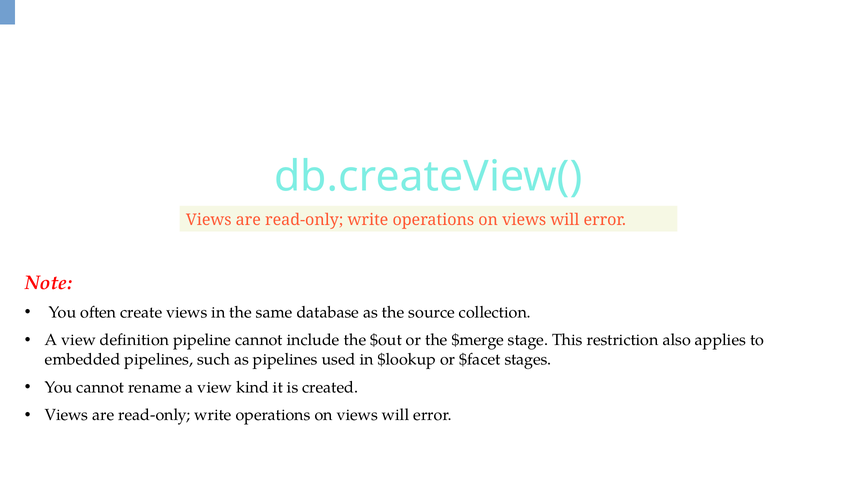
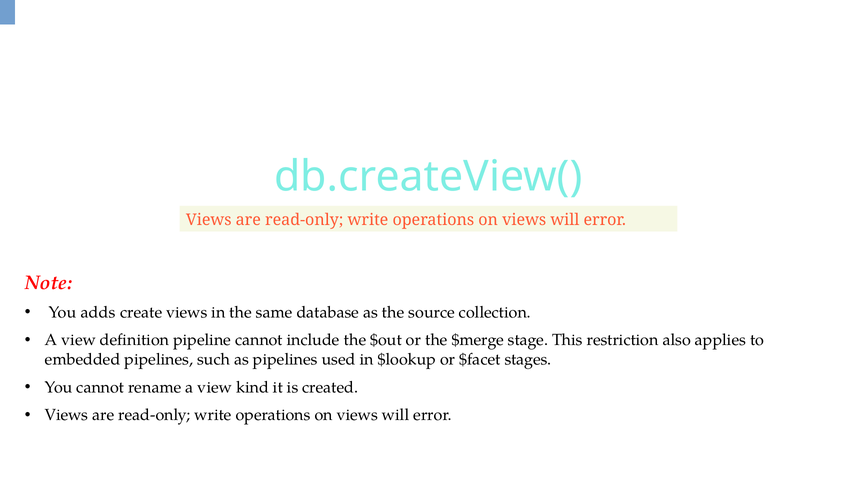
often: often -> adds
